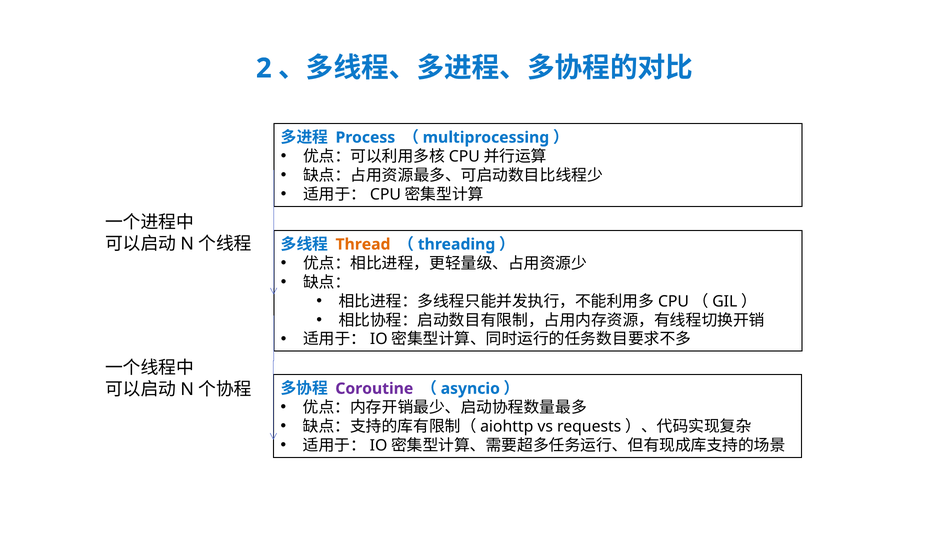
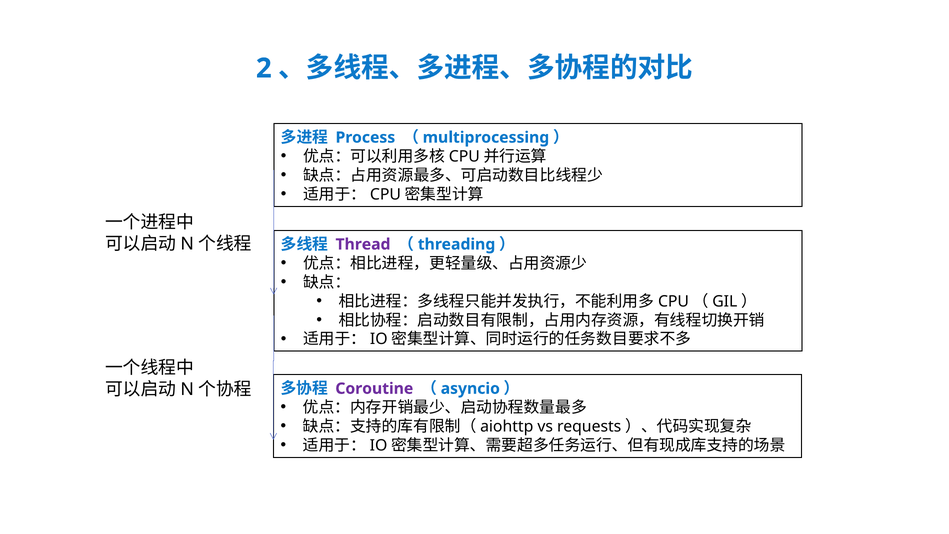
Thread colour: orange -> purple
